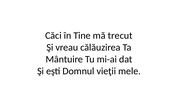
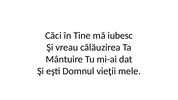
trecut: trecut -> iubesc
